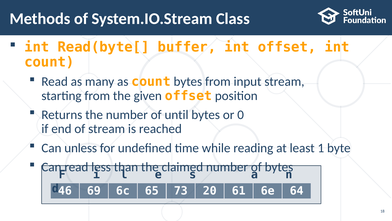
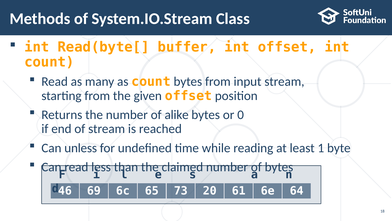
until: until -> alike
